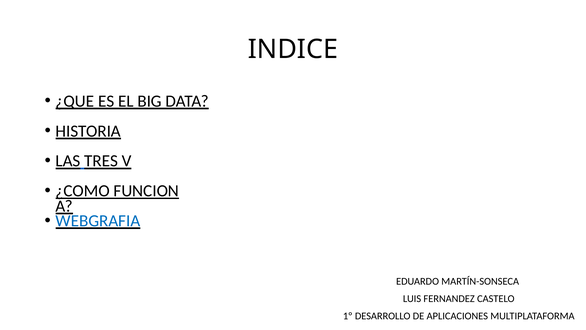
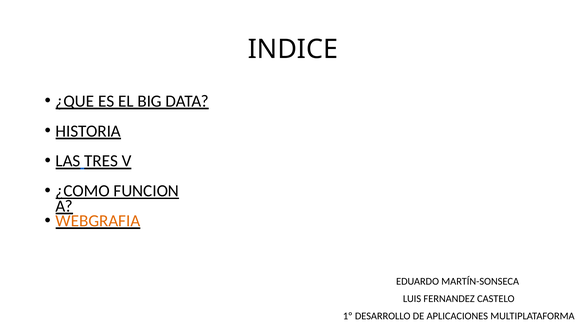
WEBGRAFIA colour: blue -> orange
